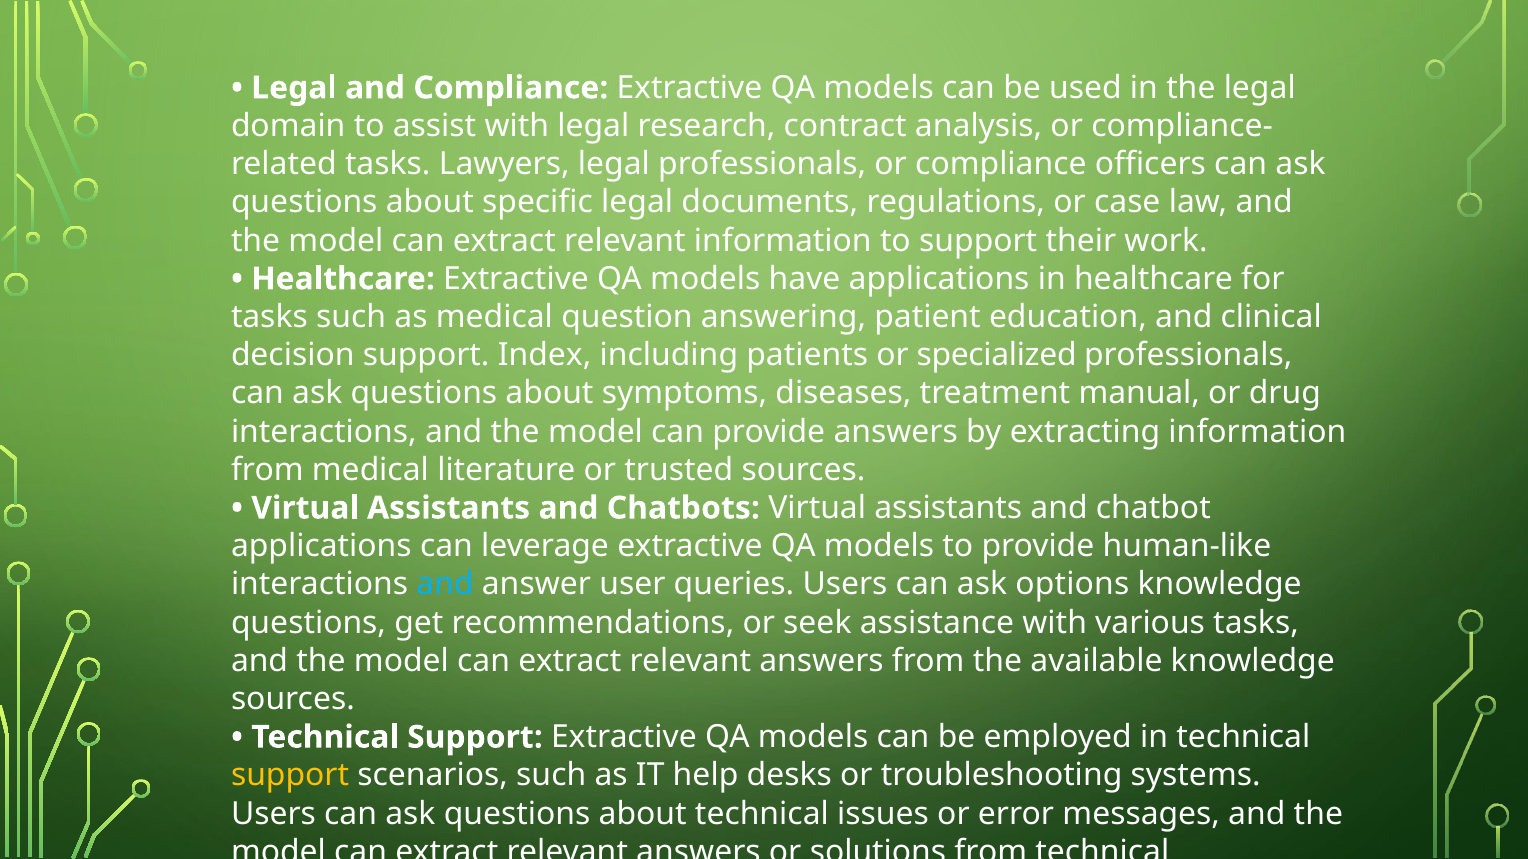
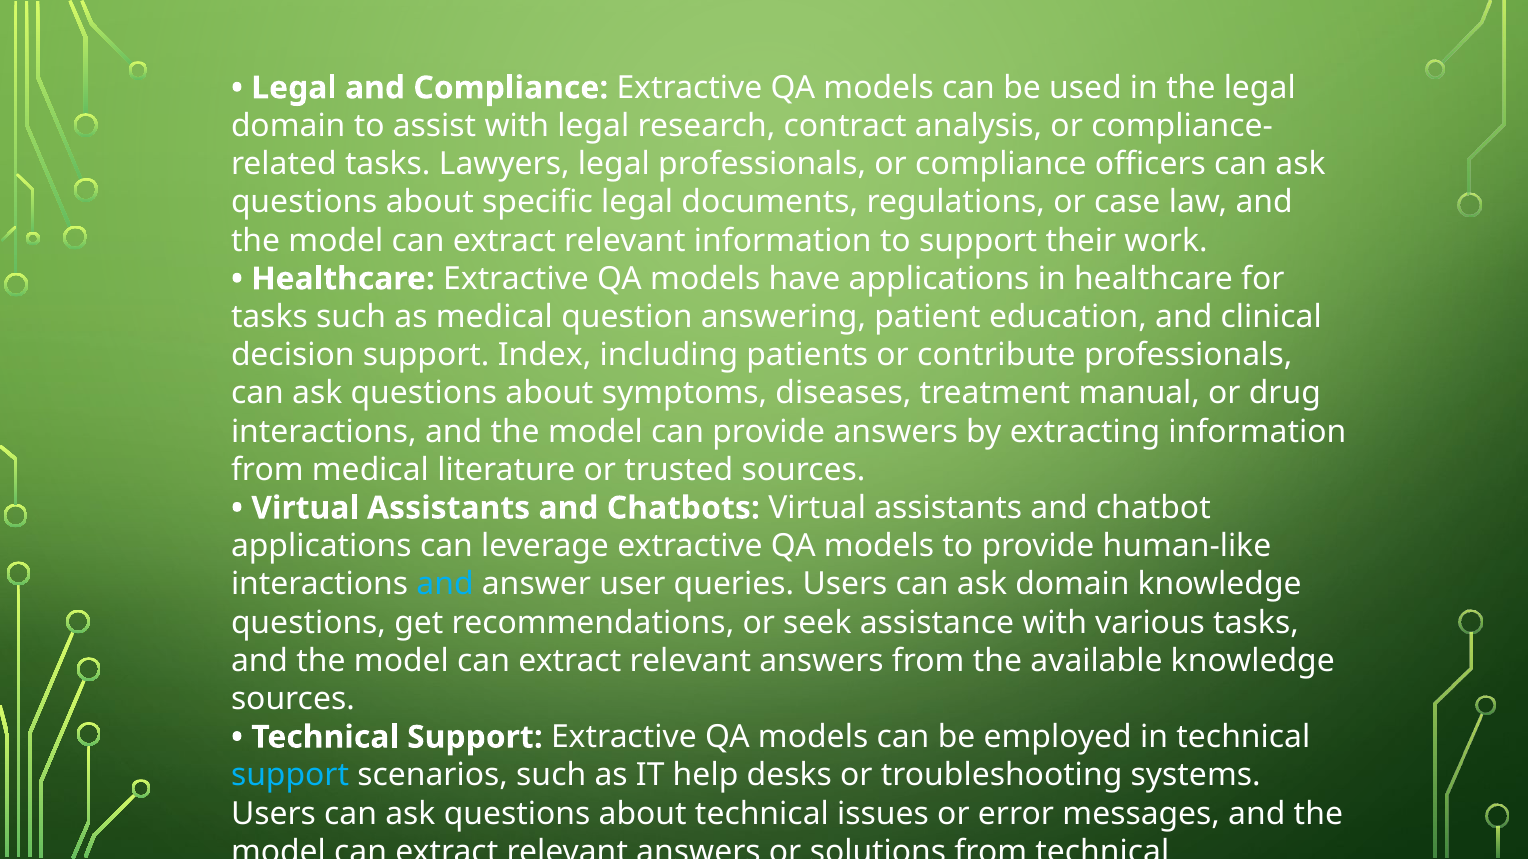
specialized: specialized -> contribute
ask options: options -> domain
support at (290, 776) colour: yellow -> light blue
